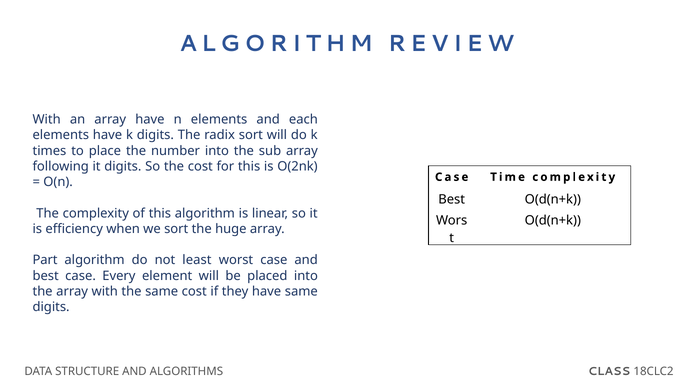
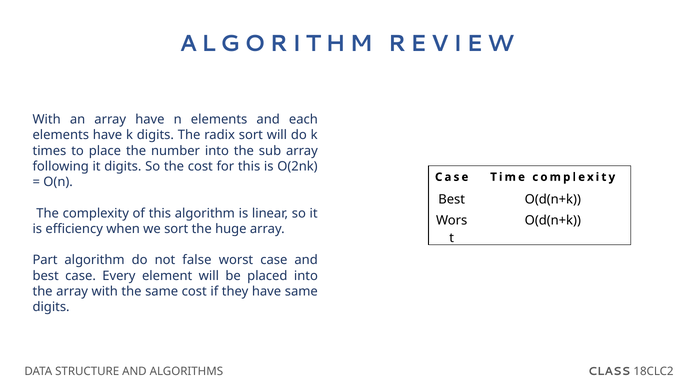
least: least -> false
